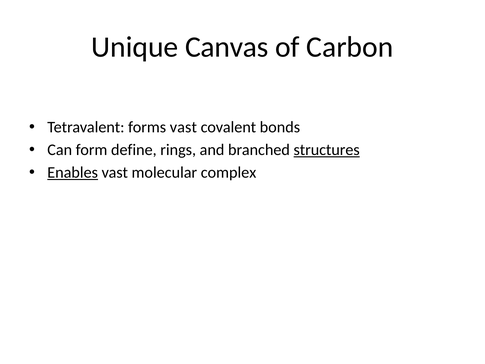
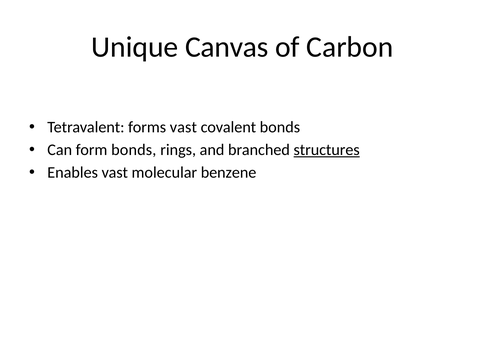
form define: define -> bonds
Enables underline: present -> none
complex: complex -> benzene
